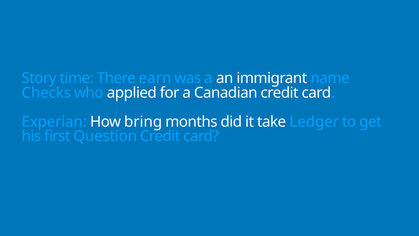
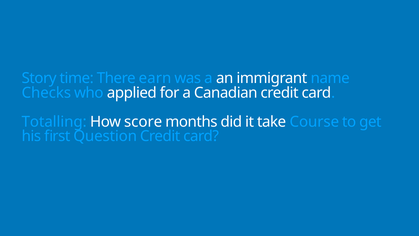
Experian: Experian -> Totalling
bring: bring -> score
Ledger: Ledger -> Course
